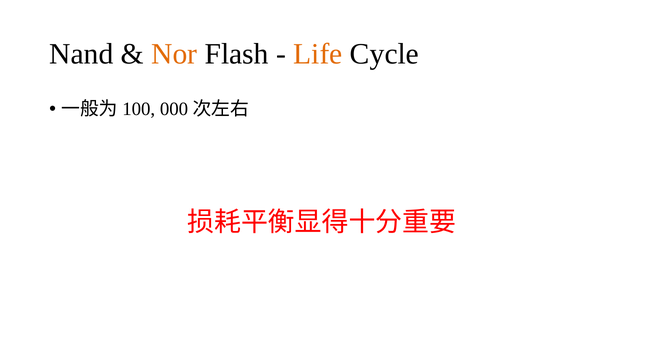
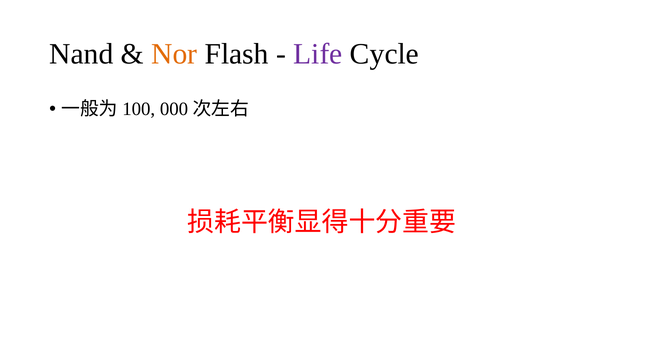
Life colour: orange -> purple
